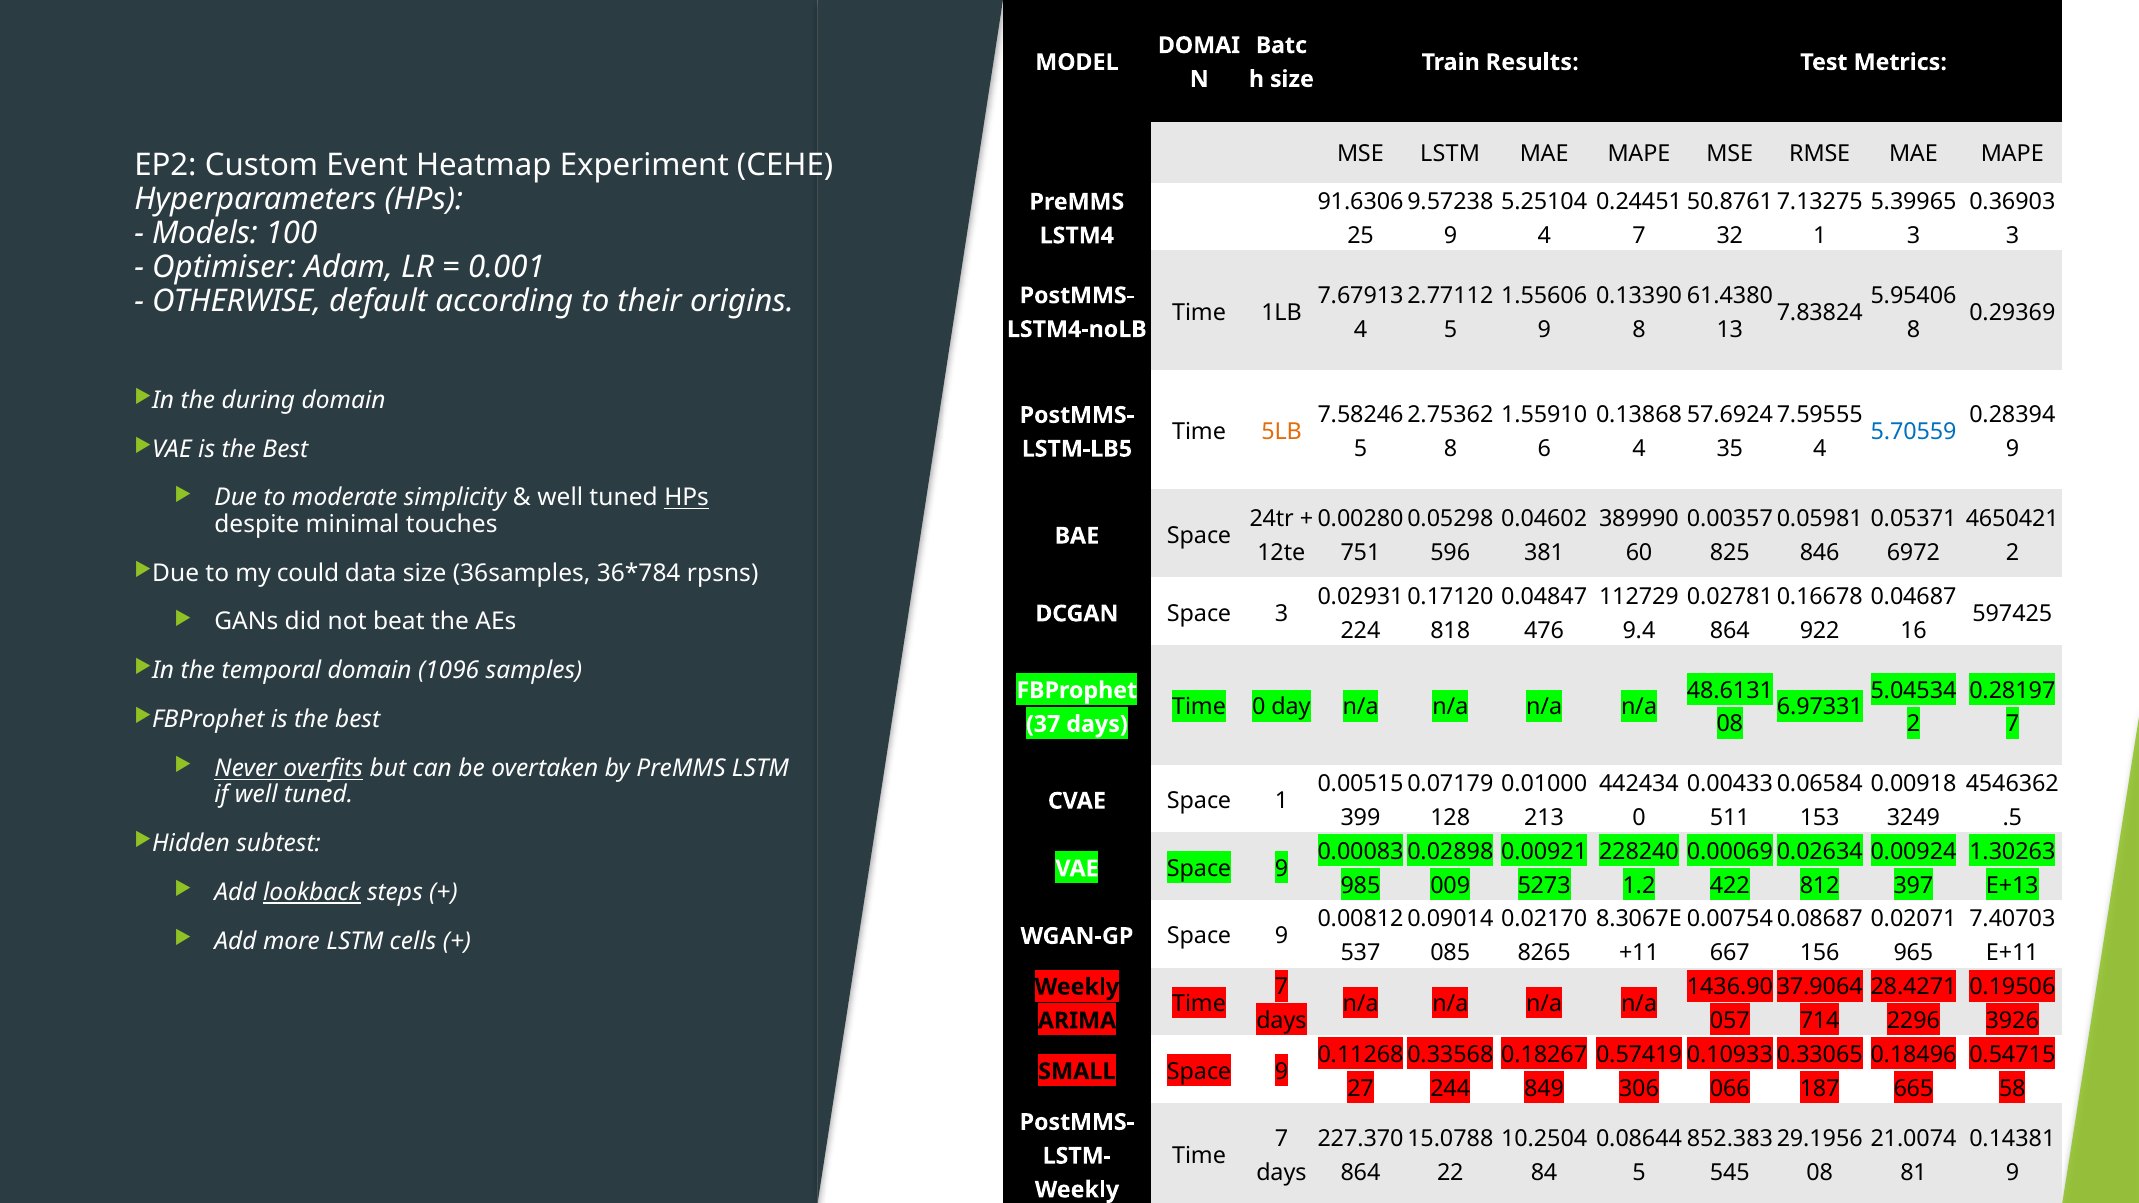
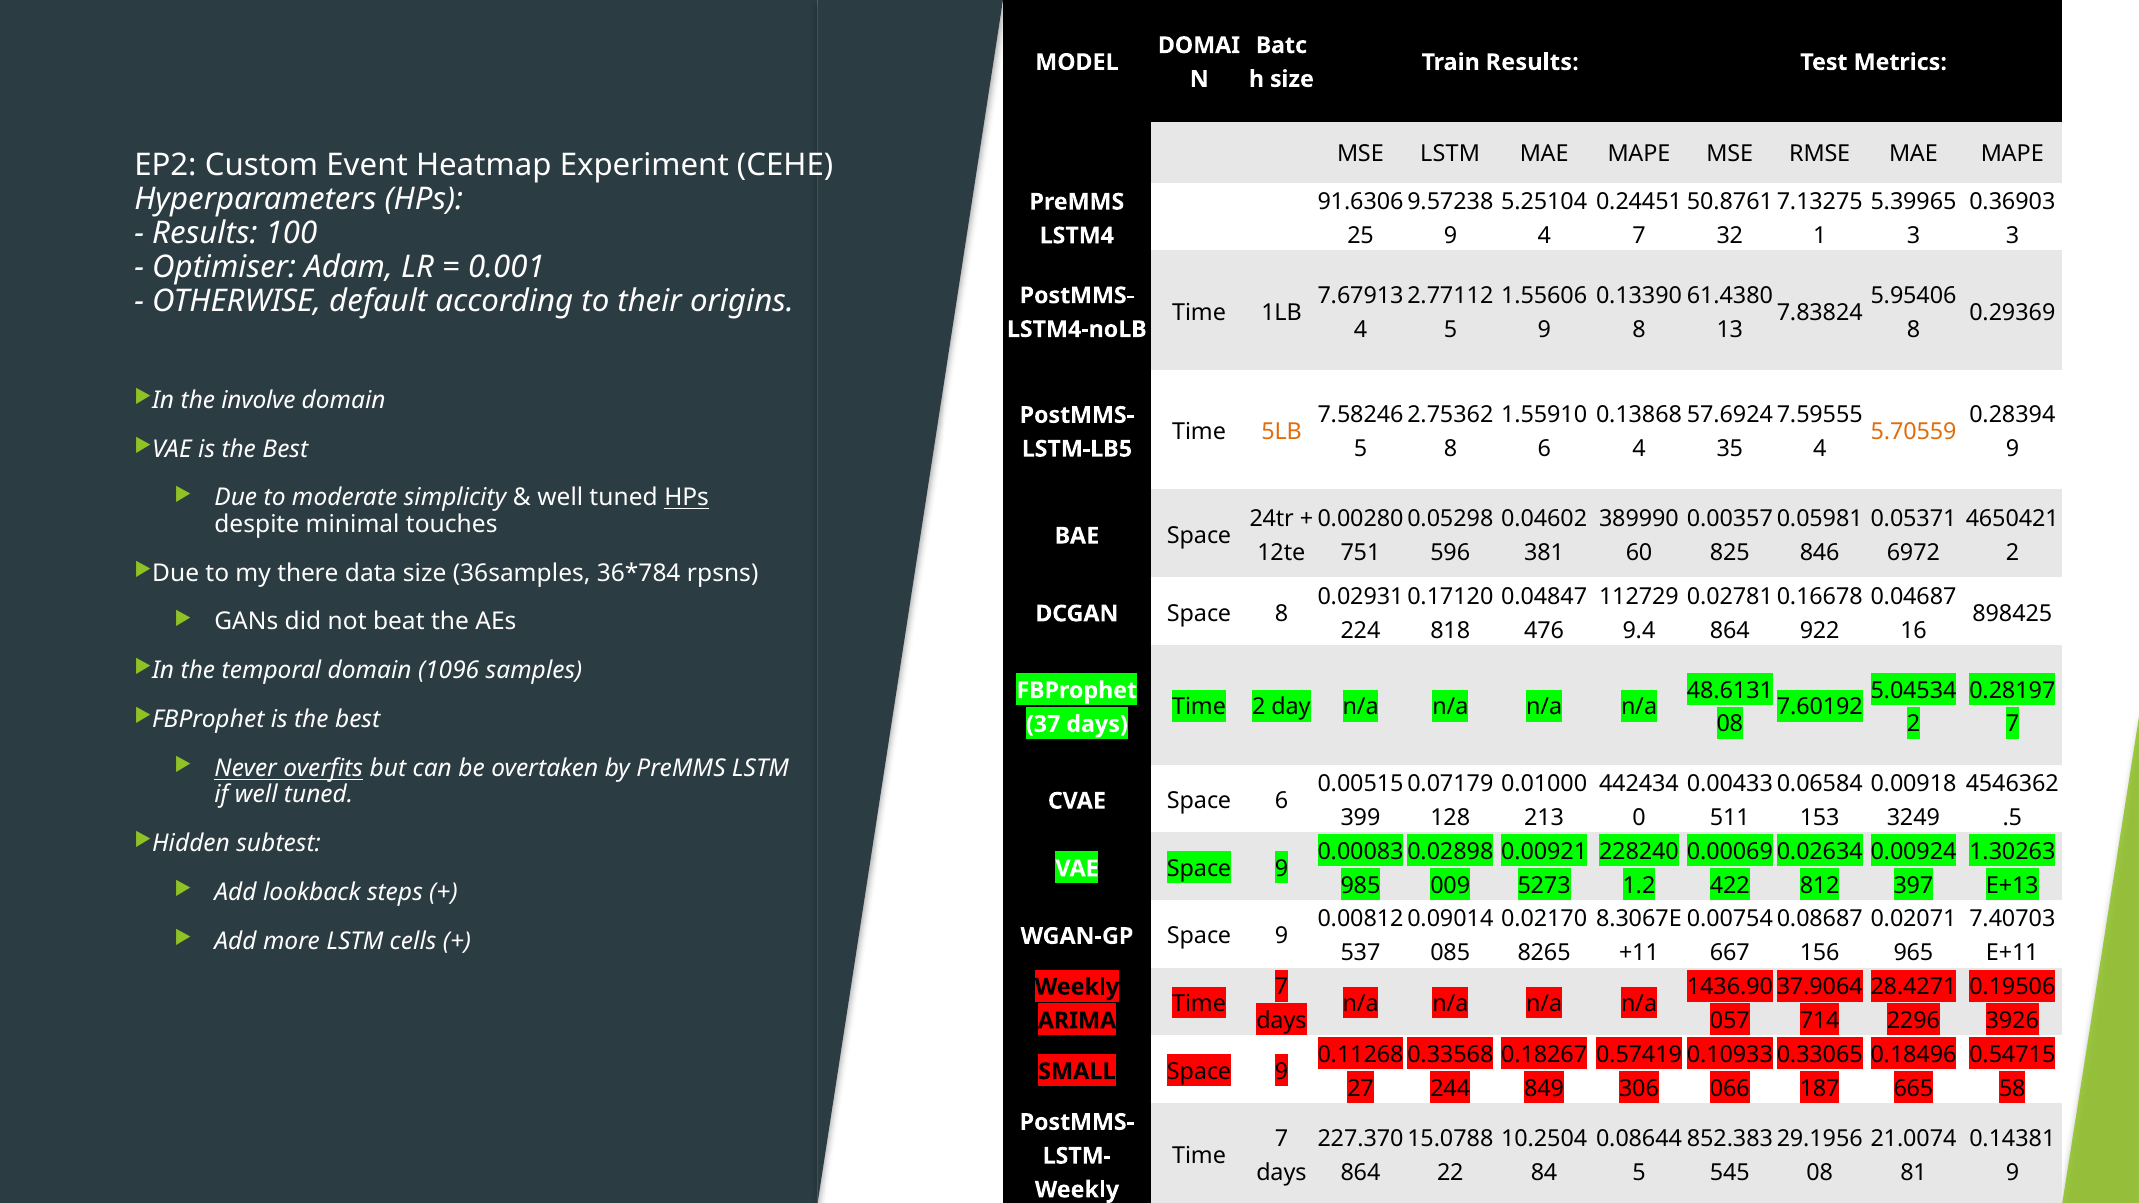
Models at (205, 233): Models -> Results
during: during -> involve
5.70559 at (1914, 432) colour: blue -> orange
could: could -> there
597425: 597425 -> 898425
Space 3: 3 -> 8
Time 0: 0 -> 2
6.97331: 6.97331 -> 7.60192
Space 1: 1 -> 6
lookback underline: present -> none
